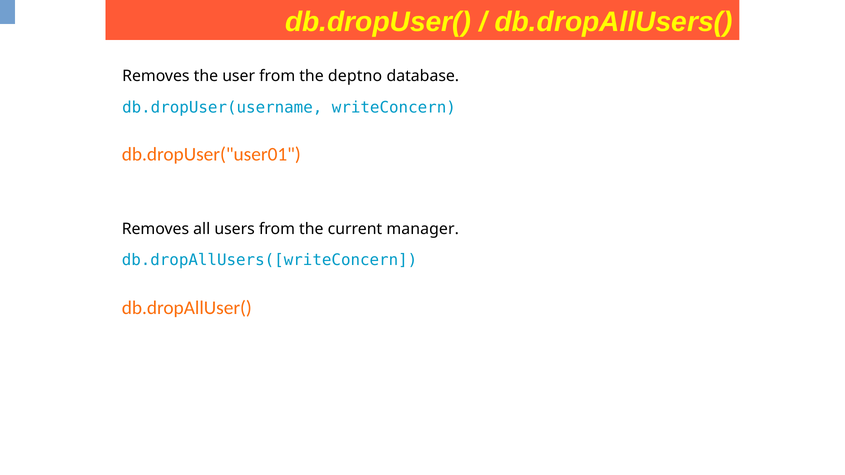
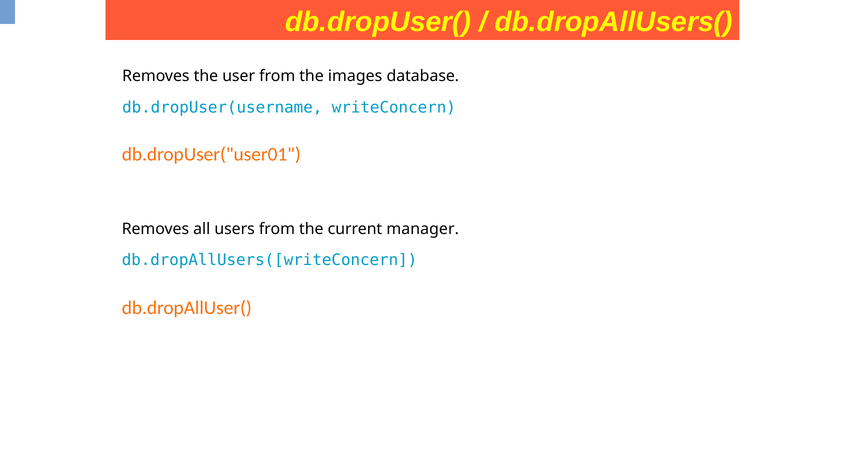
deptno: deptno -> images
